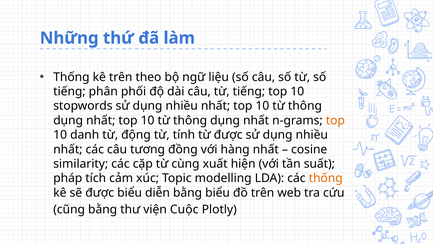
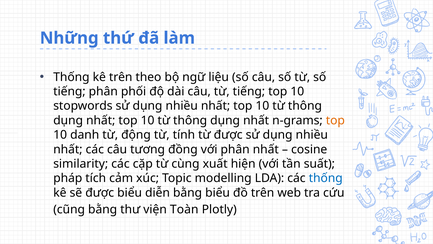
với hàng: hàng -> phân
thống at (326, 178) colour: orange -> blue
Cuộc: Cuộc -> Toàn
